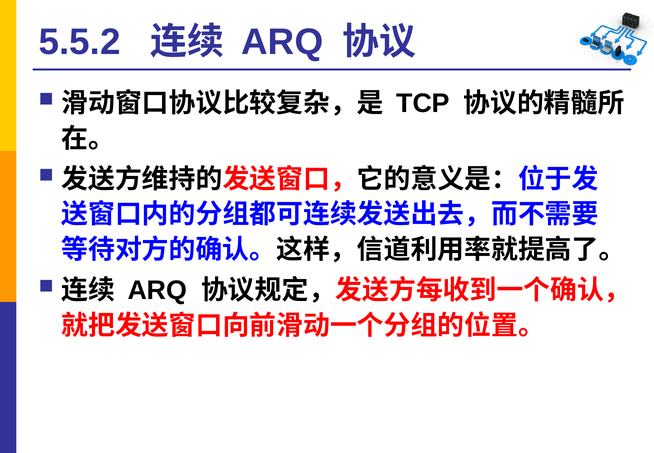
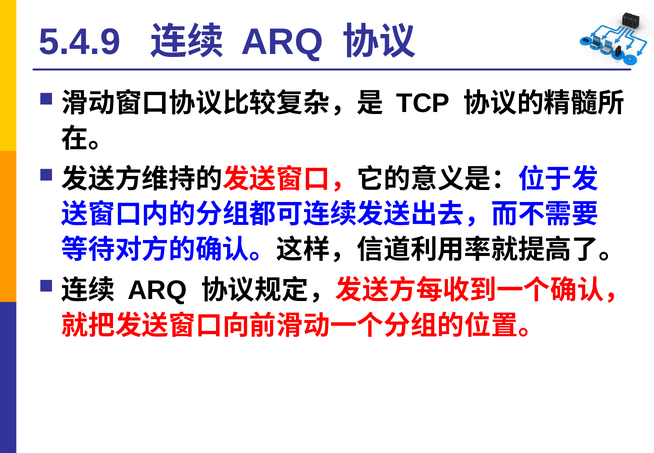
5.5.2: 5.5.2 -> 5.4.9
